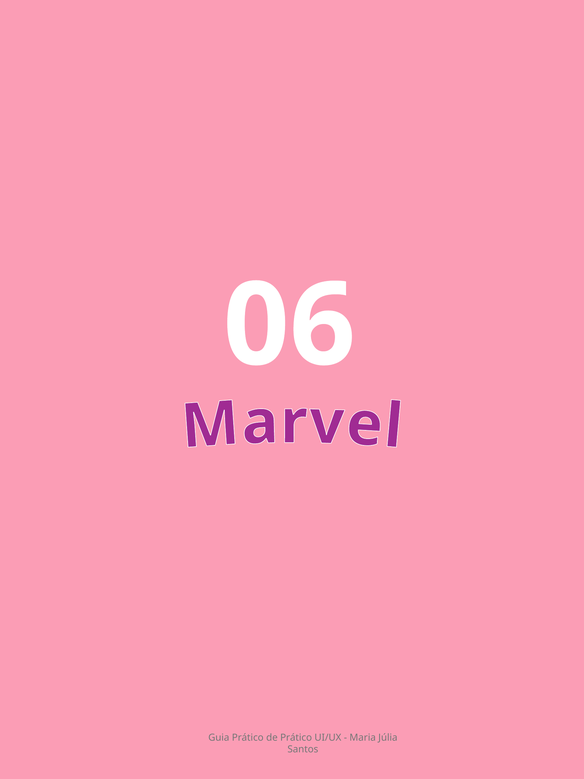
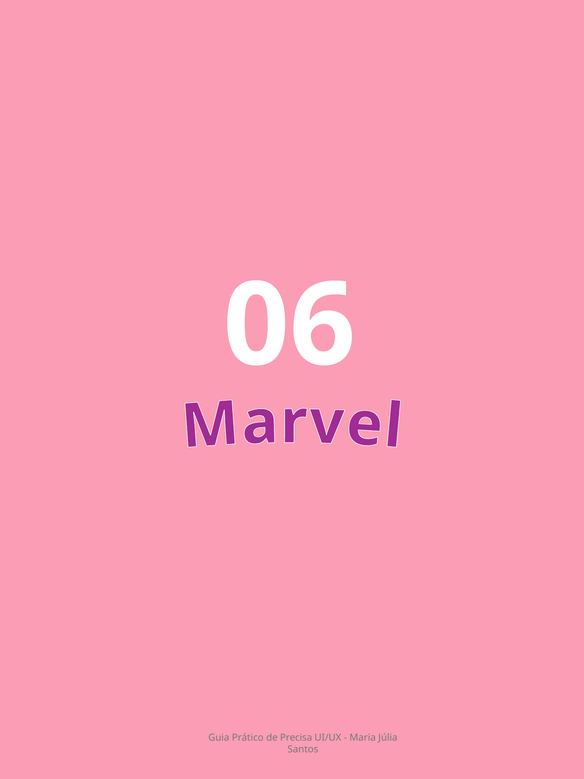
de Prático: Prático -> Precisa
